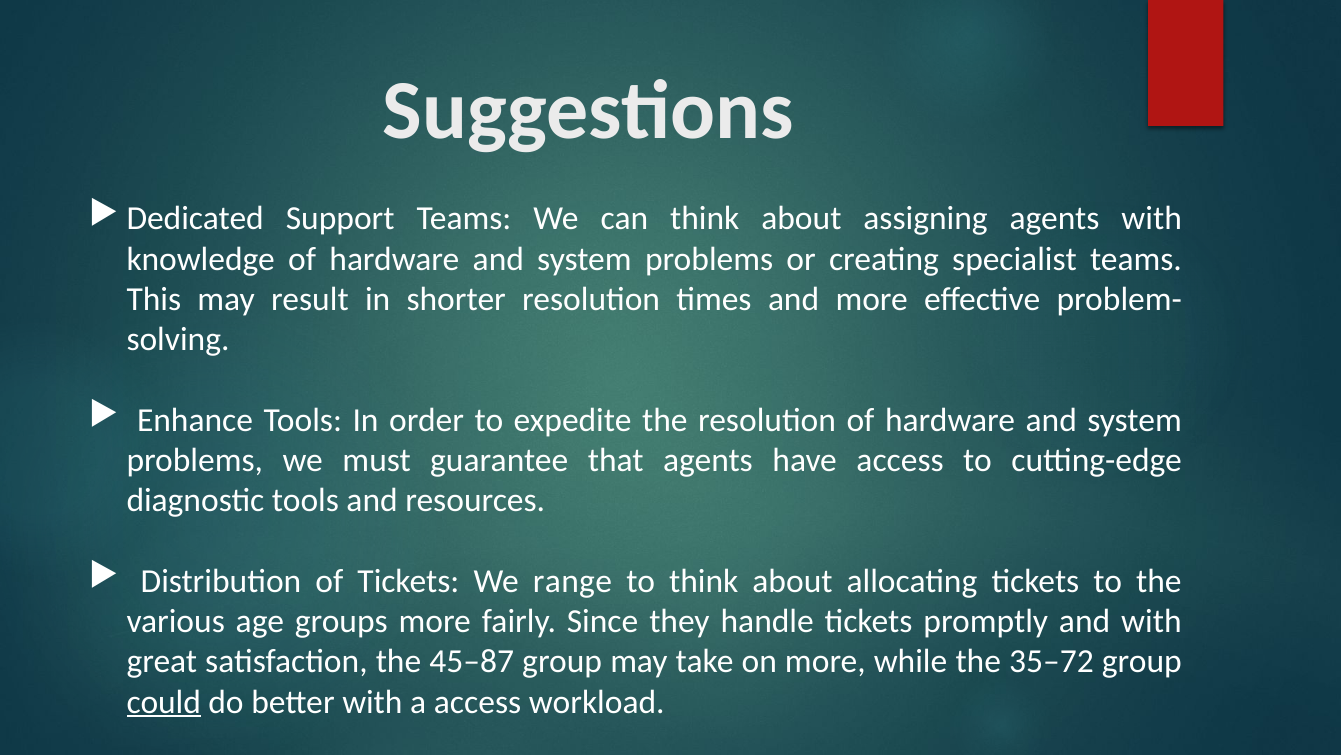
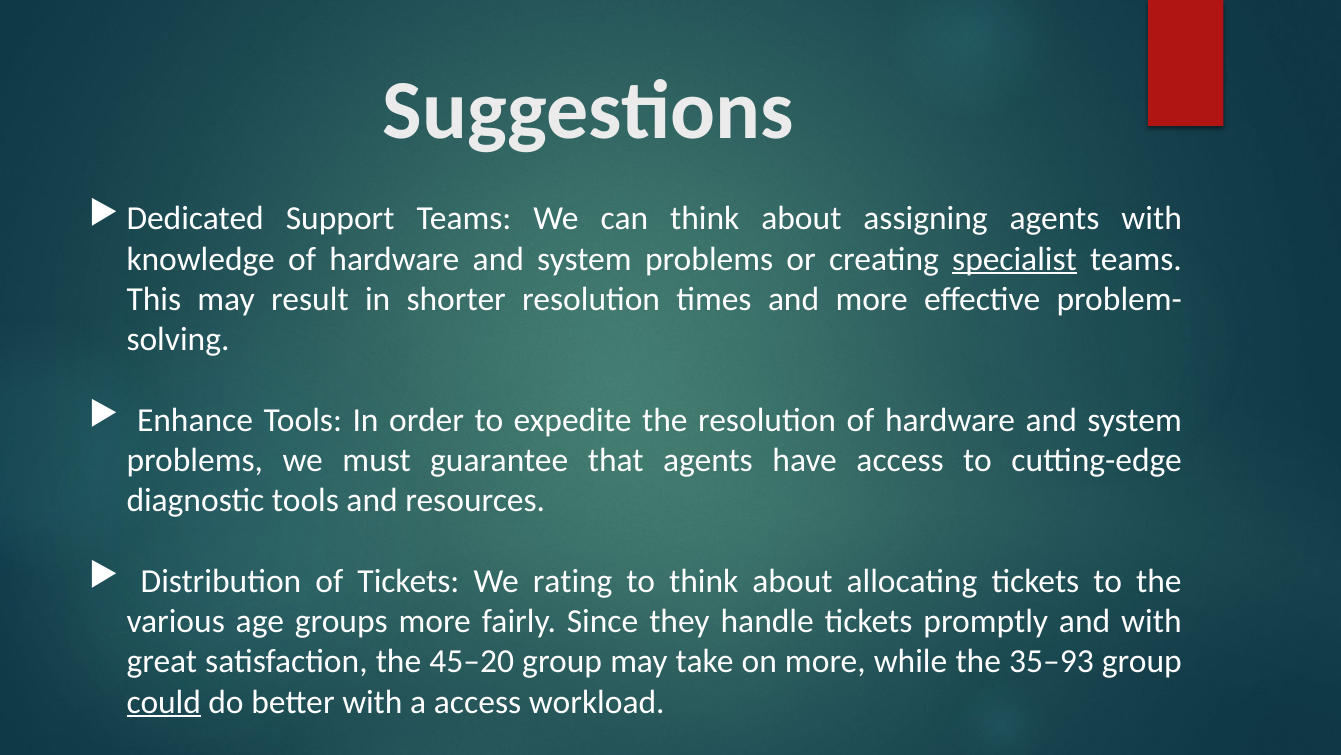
specialist underline: none -> present
range: range -> rating
45–87: 45–87 -> 45–20
35–72: 35–72 -> 35–93
